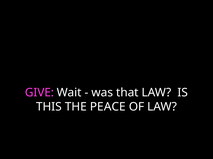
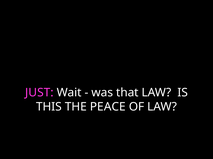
GIVE: GIVE -> JUST
